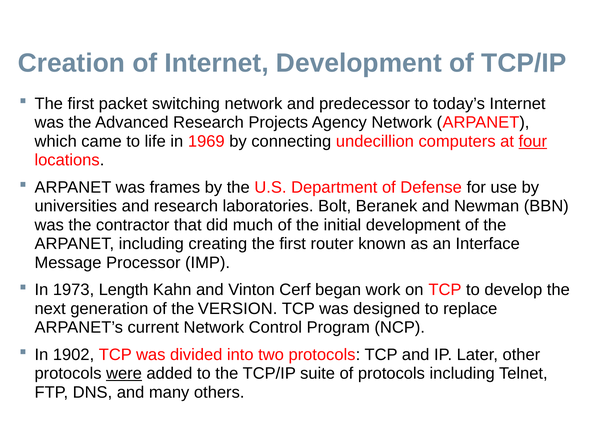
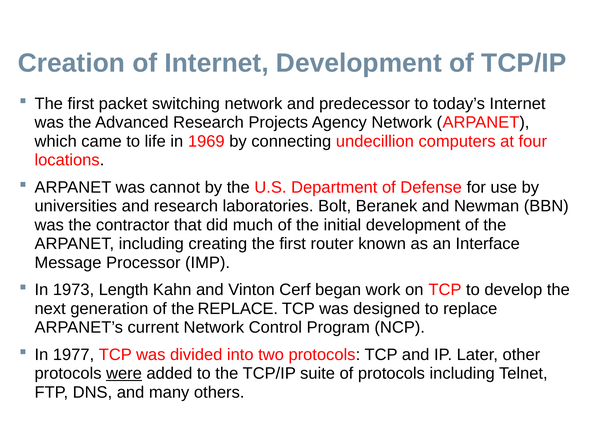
four underline: present -> none
frames: frames -> cannot
the VERSION: VERSION -> REPLACE
1902: 1902 -> 1977
